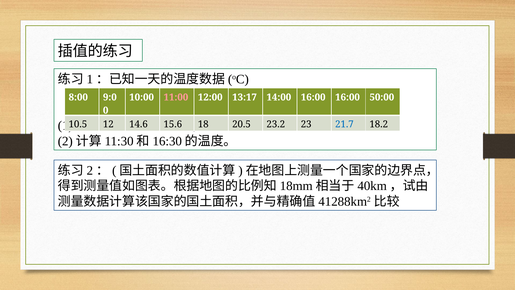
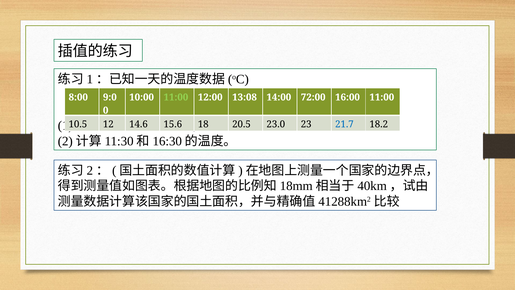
11:00 at (176, 97) colour: pink -> light green
13:17: 13:17 -> 13:08
14:00 16:00: 16:00 -> 72:00
16:00 50:00: 50:00 -> 11:00
23.2: 23.2 -> 23.0
